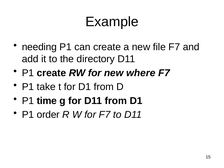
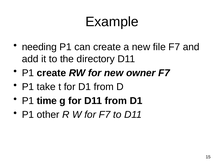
where: where -> owner
order: order -> other
